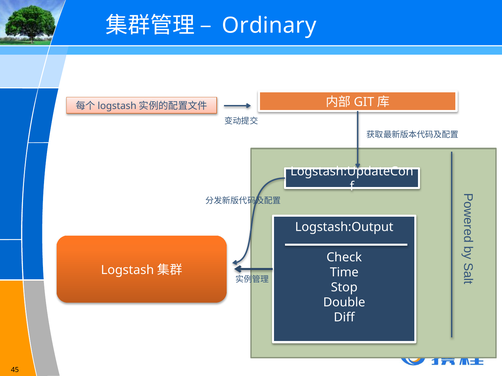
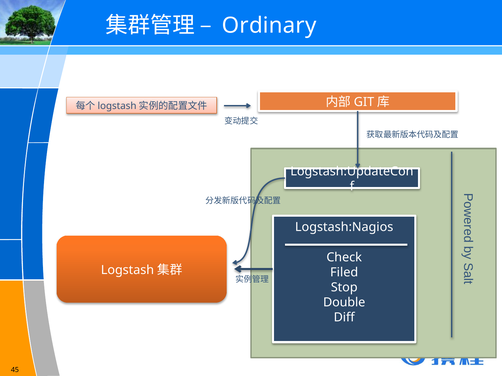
Logstash:Output: Logstash:Output -> Logstash:Nagios
Time: Time -> Filed
